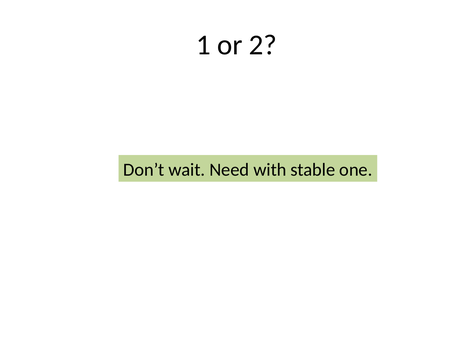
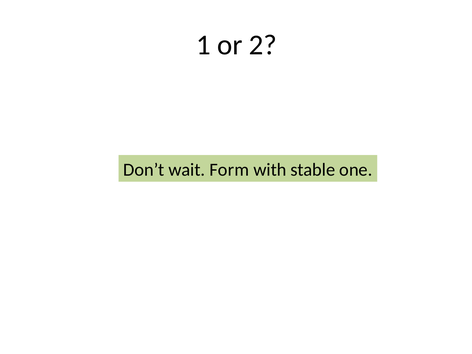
Need: Need -> Form
